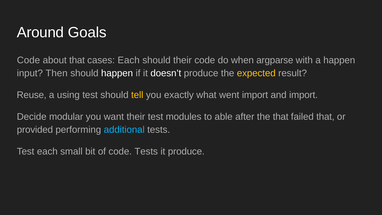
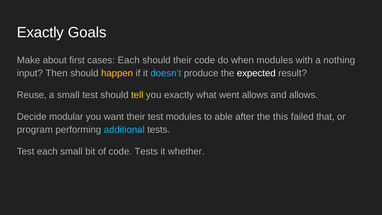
Around at (40, 32): Around -> Exactly
Code at (28, 60): Code -> Make
about that: that -> first
when argparse: argparse -> modules
a happen: happen -> nothing
happen at (117, 73) colour: white -> yellow
doesn’t colour: white -> light blue
expected colour: yellow -> white
a using: using -> small
went import: import -> allows
and import: import -> allows
the that: that -> this
provided: provided -> program
it produce: produce -> whether
